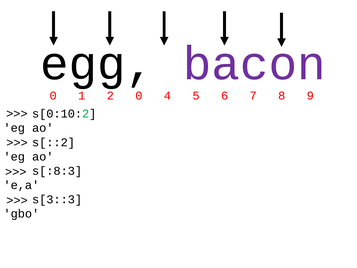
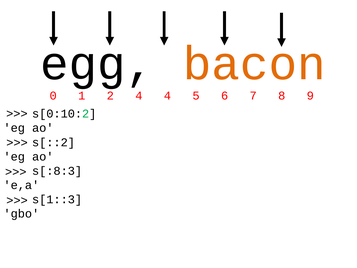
bacon colour: purple -> orange
2 0: 0 -> 4
s[3::3: s[3::3 -> s[1::3
